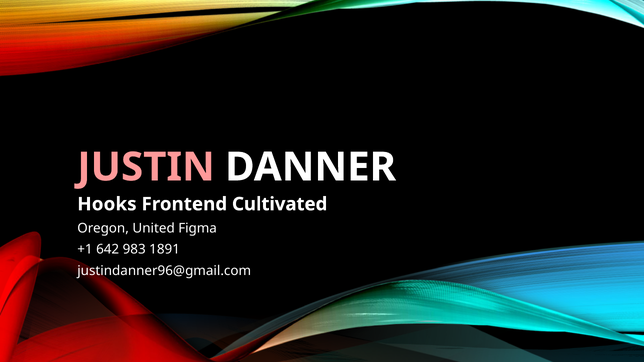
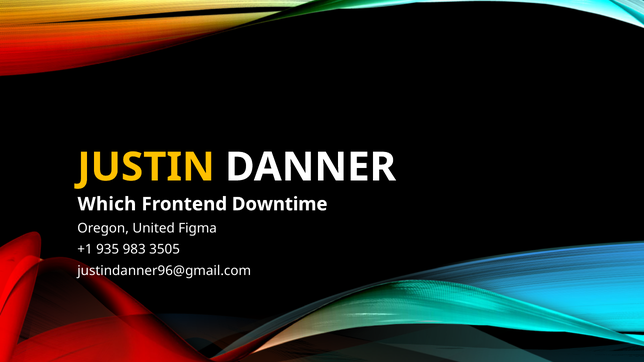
JUSTIN colour: pink -> yellow
Hooks: Hooks -> Which
Cultivated: Cultivated -> Downtime
642: 642 -> 935
1891: 1891 -> 3505
